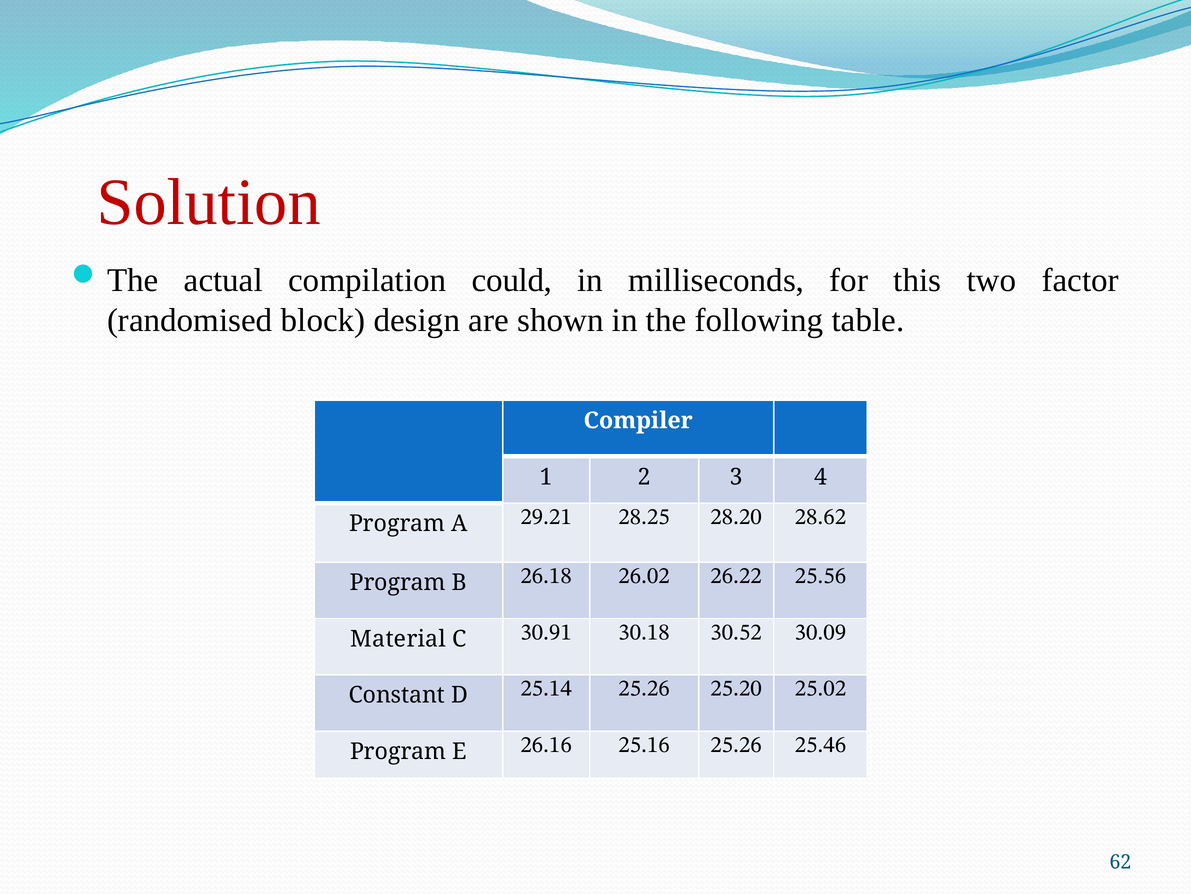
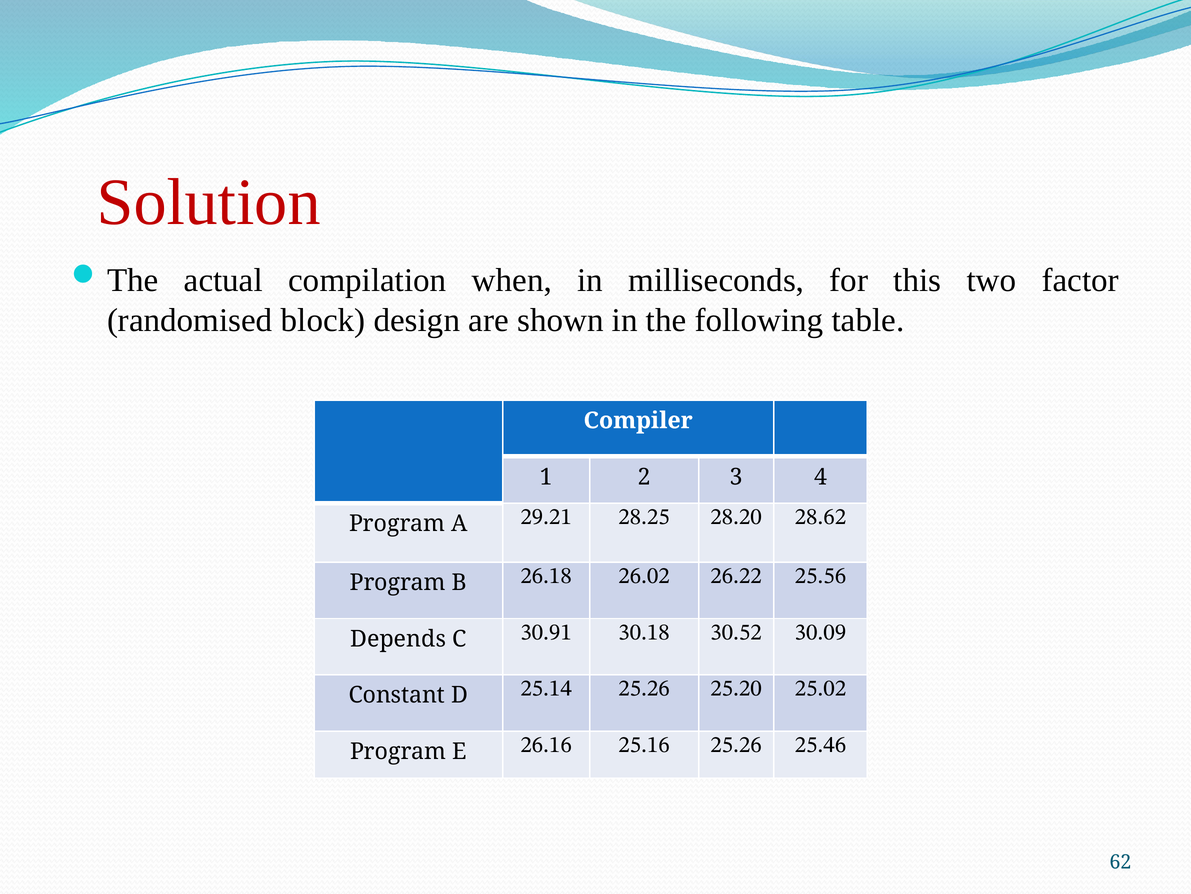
could: could -> when
Material: Material -> Depends
